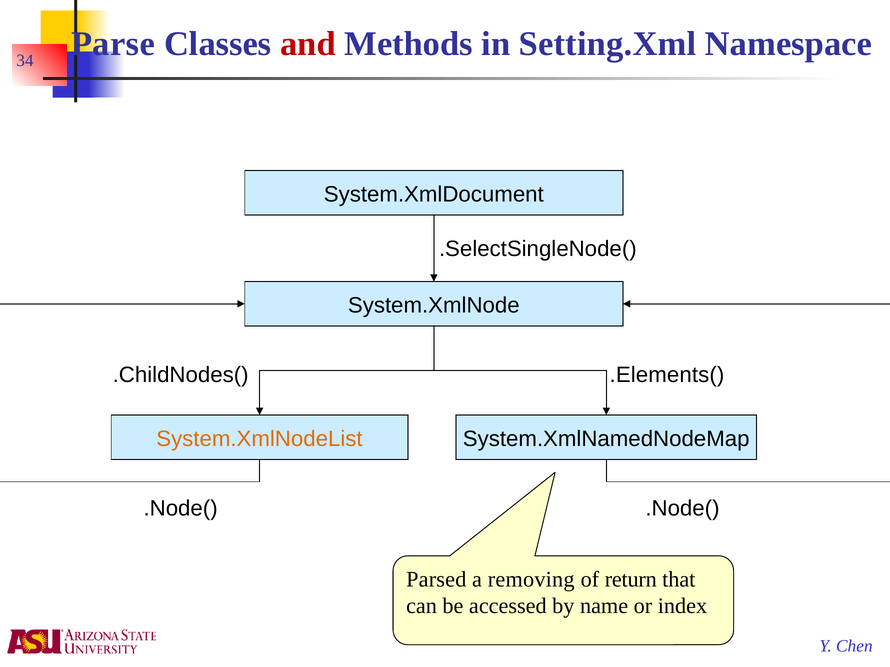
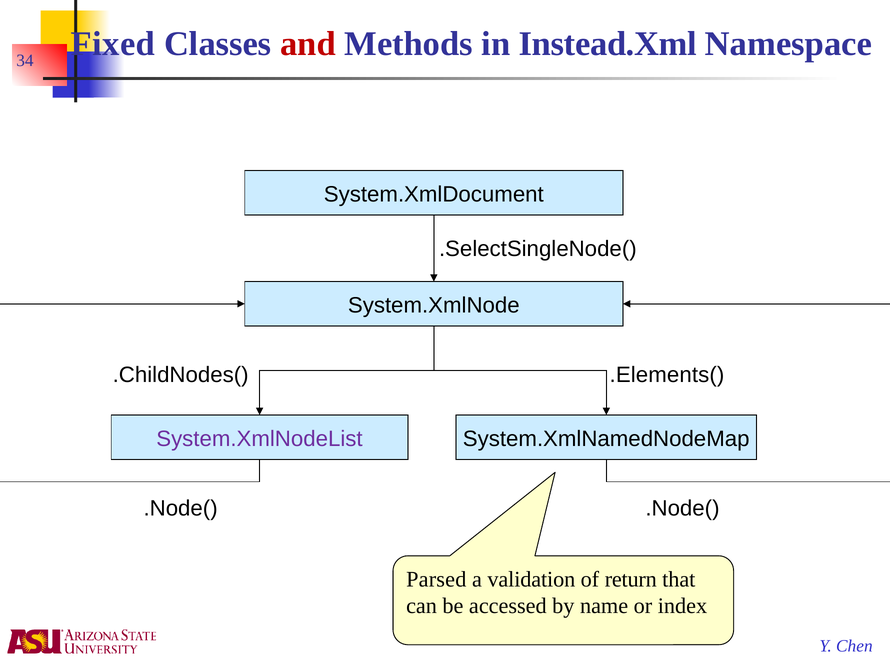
Parse: Parse -> Fixed
Setting.Xml: Setting.Xml -> Instead.Xml
System.XmlNodeList colour: orange -> purple
removing: removing -> validation
